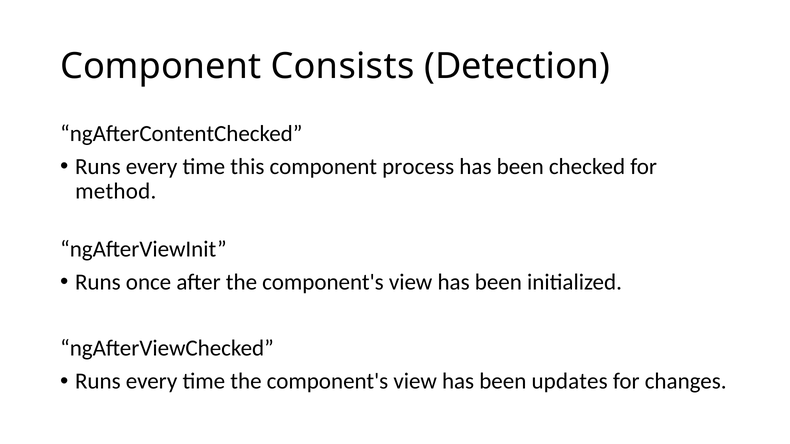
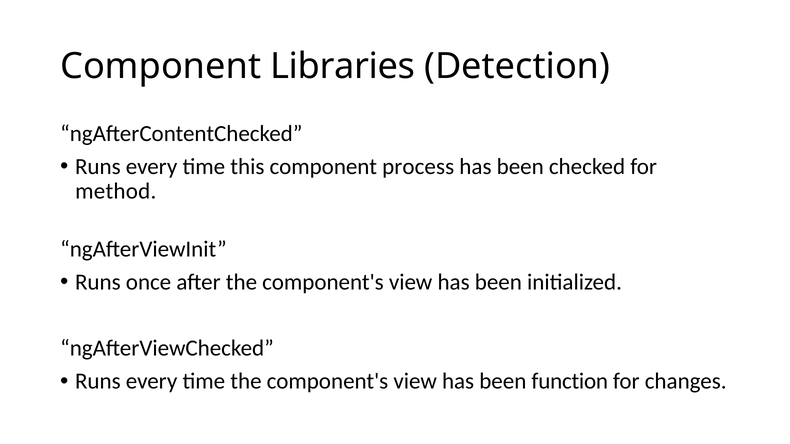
Consists: Consists -> Libraries
updates: updates -> function
